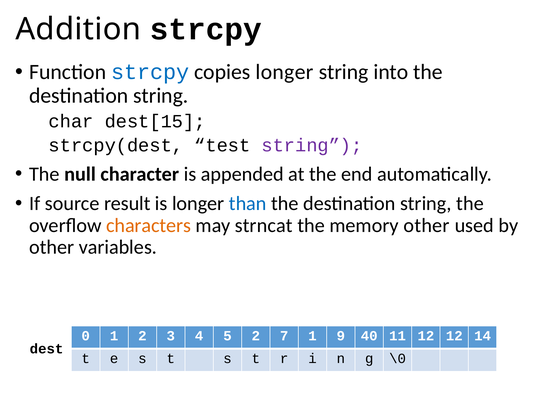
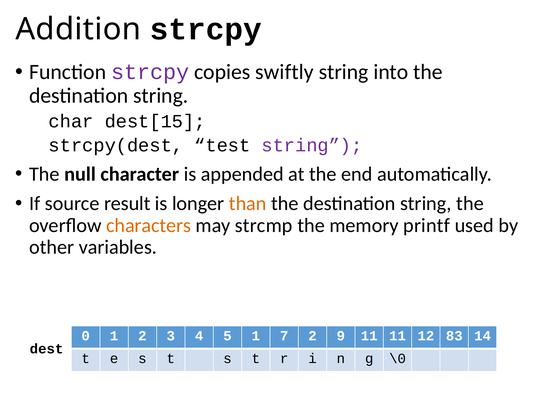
strcpy at (150, 72) colour: blue -> purple
copies longer: longer -> swiftly
than colour: blue -> orange
strncat: strncat -> strcmp
memory other: other -> printf
5 2: 2 -> 1
7 1: 1 -> 2
9 40: 40 -> 11
12 12: 12 -> 83
